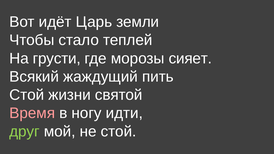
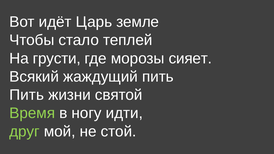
земли: земли -> земле
Стой at (27, 95): Стой -> Пить
Время colour: pink -> light green
